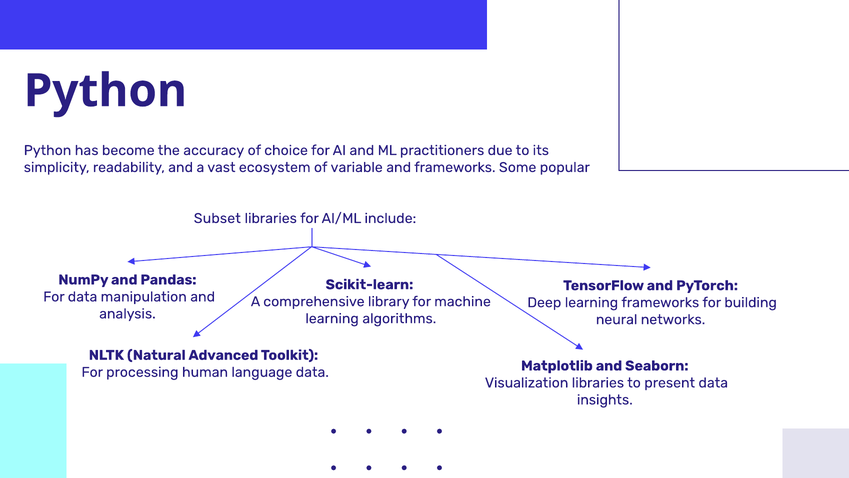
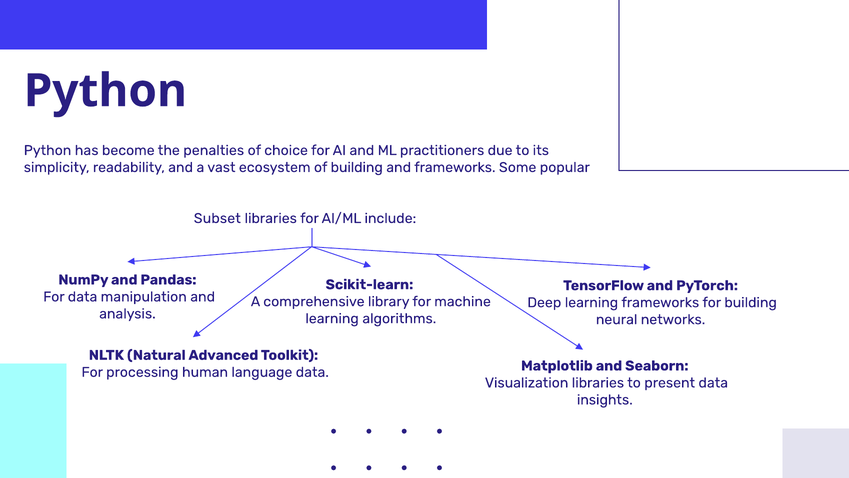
accuracy: accuracy -> penalties
of variable: variable -> building
